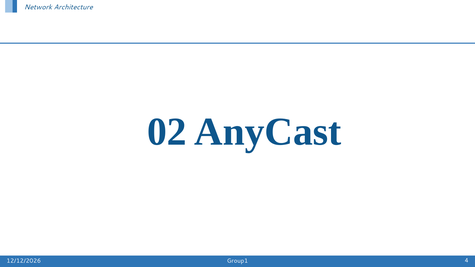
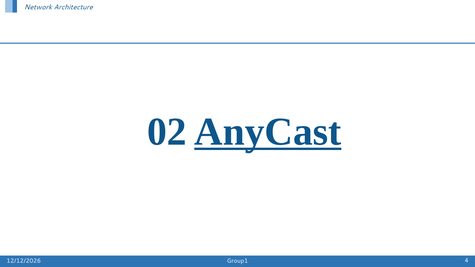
AnyCast underline: none -> present
